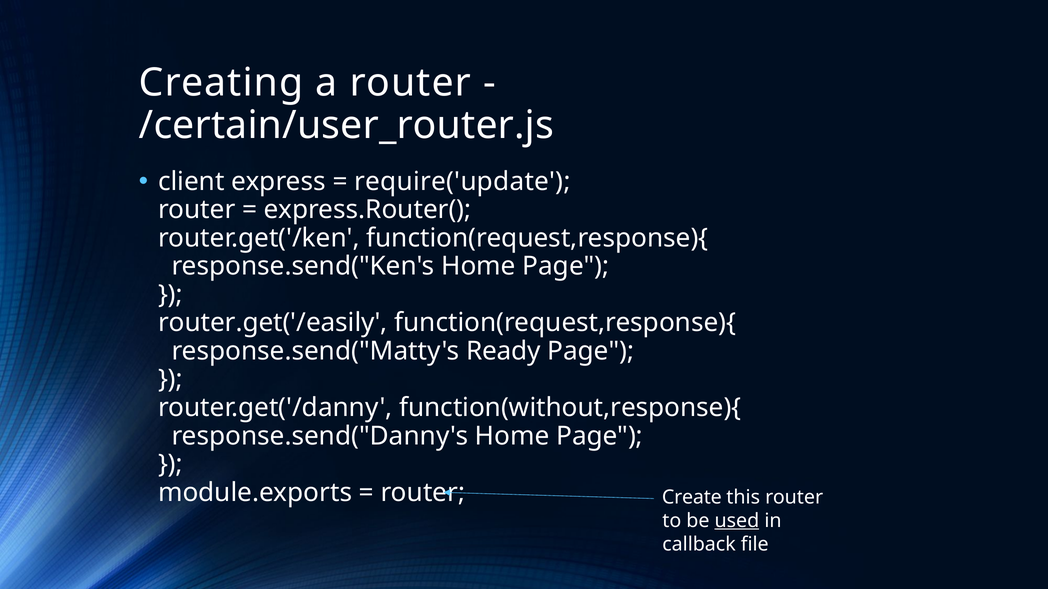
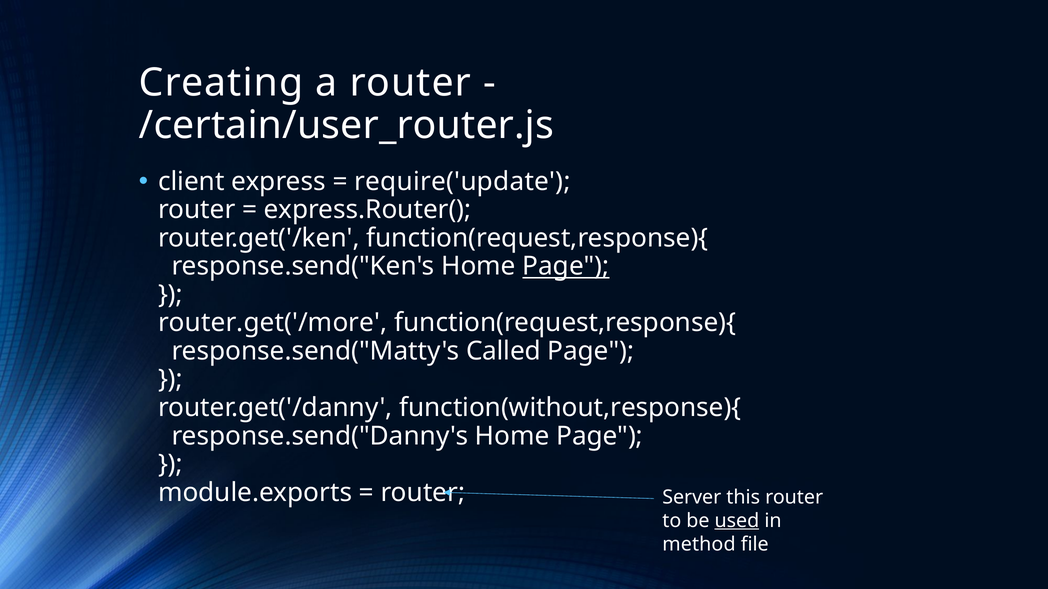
Page at (566, 267) underline: none -> present
router.get('/easily: router.get('/easily -> router.get('/more
Ready: Ready -> Called
Create: Create -> Server
callback: callback -> method
